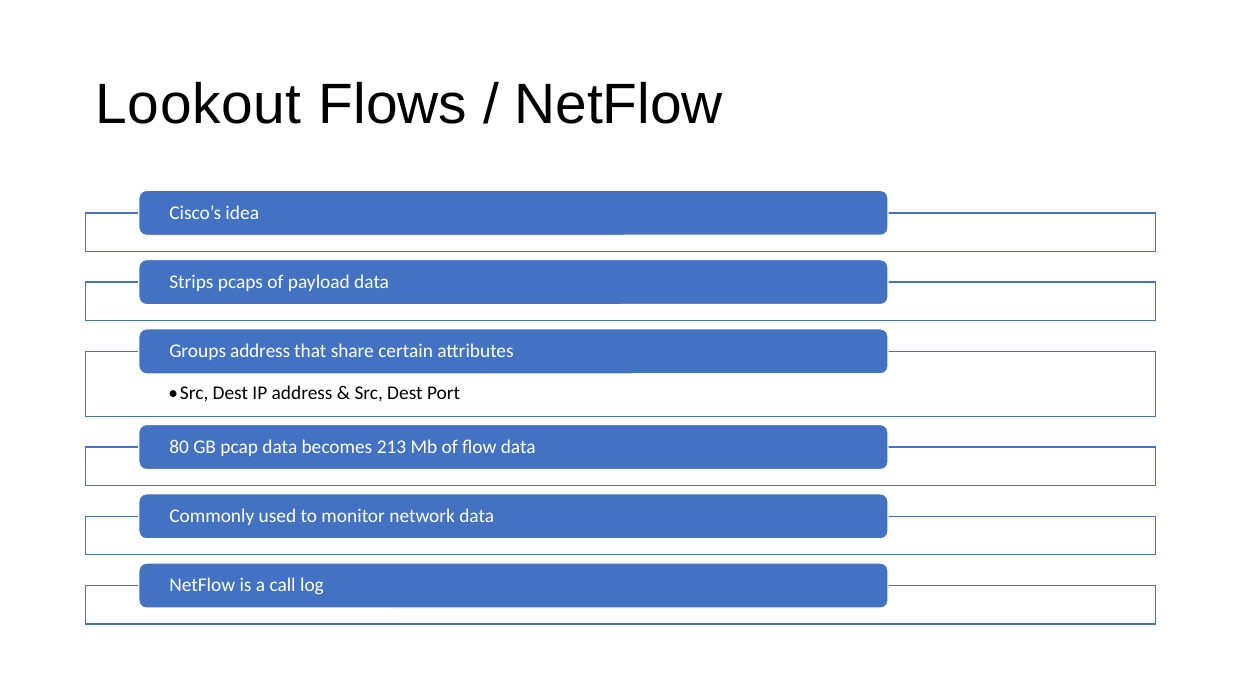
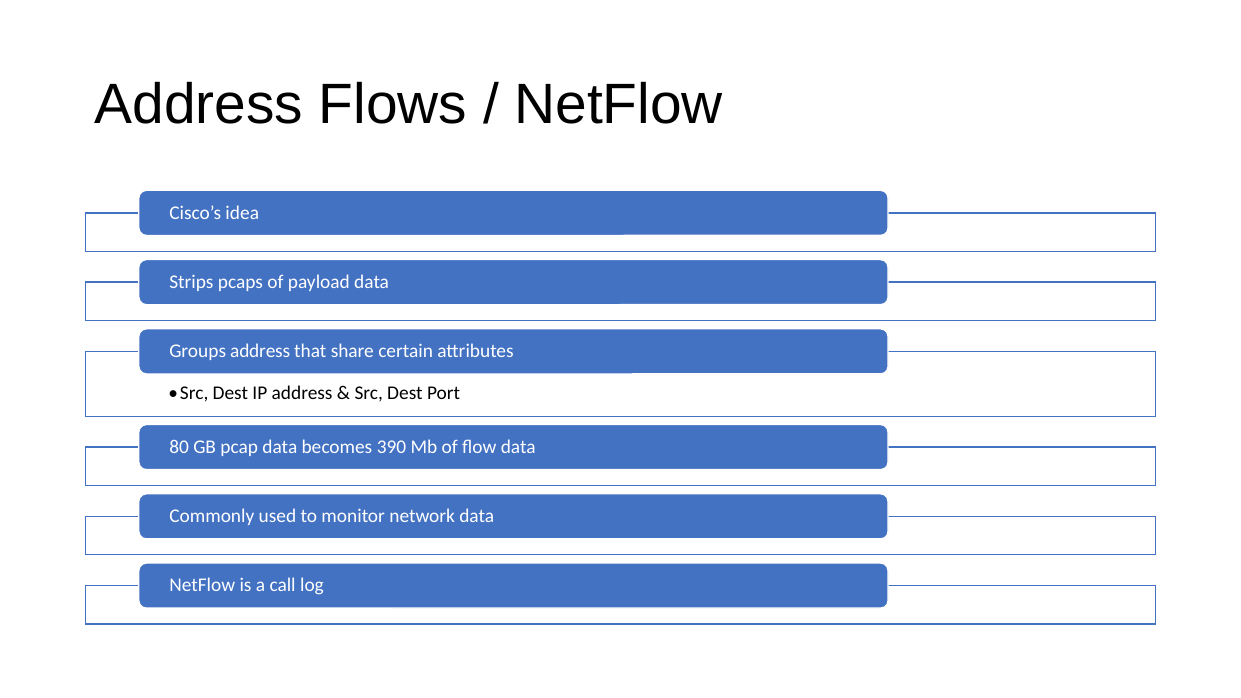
Lookout at (199, 104): Lookout -> Address
213: 213 -> 390
